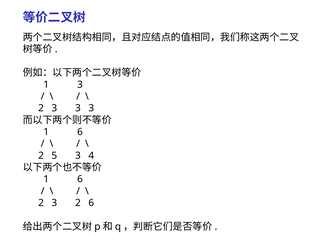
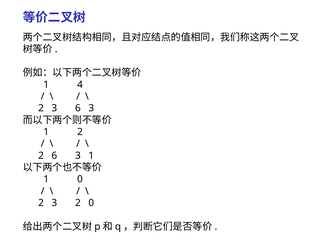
1 3: 3 -> 4
2 3 3: 3 -> 6
6 at (80, 132): 6 -> 2
2 5: 5 -> 6
3 4: 4 -> 1
6 at (80, 179): 6 -> 0
2 6: 6 -> 0
